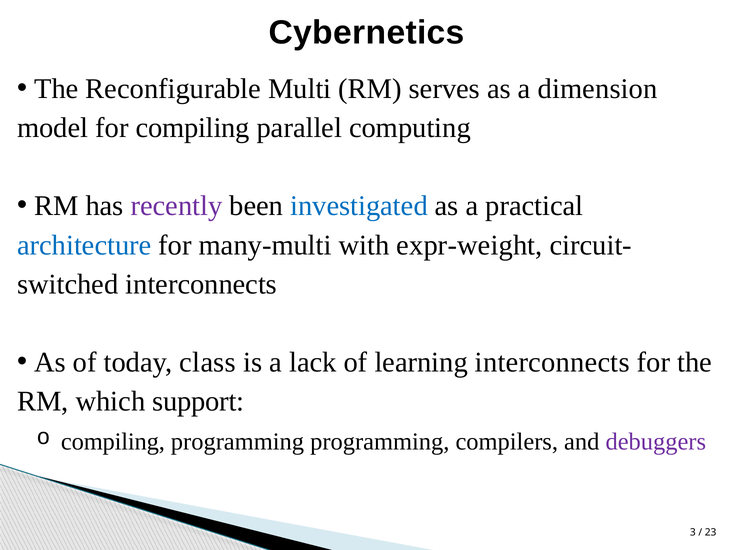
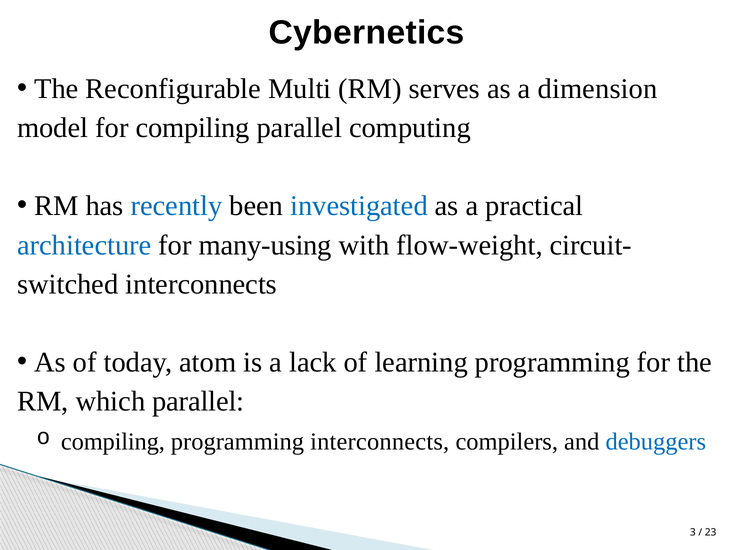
recently colour: purple -> blue
many-multi: many-multi -> many-using
expr-weight: expr-weight -> flow-weight
class: class -> atom
learning interconnects: interconnects -> programming
which support: support -> parallel
programming programming: programming -> interconnects
debuggers colour: purple -> blue
